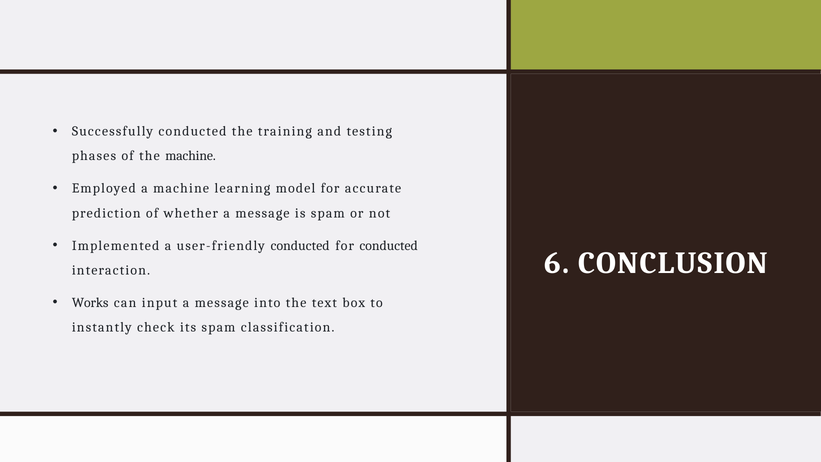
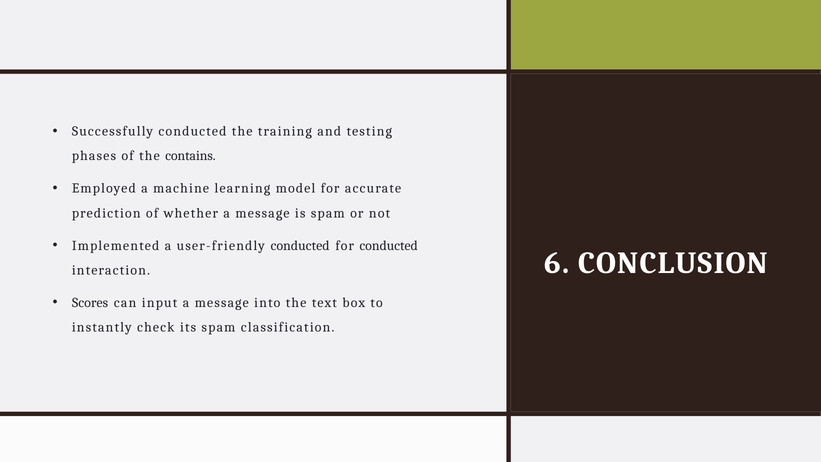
the machine: machine -> contains
Works: Works -> Scores
